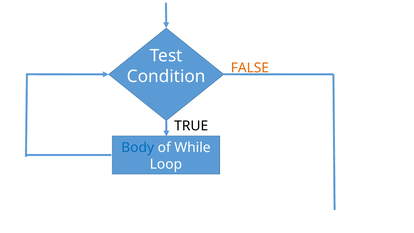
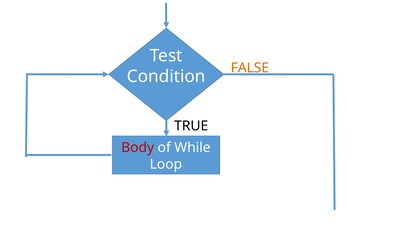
Body colour: blue -> red
